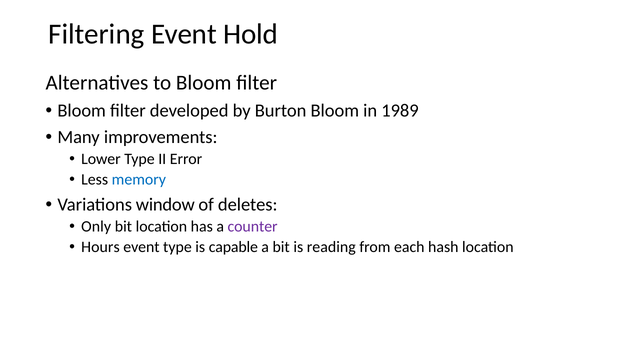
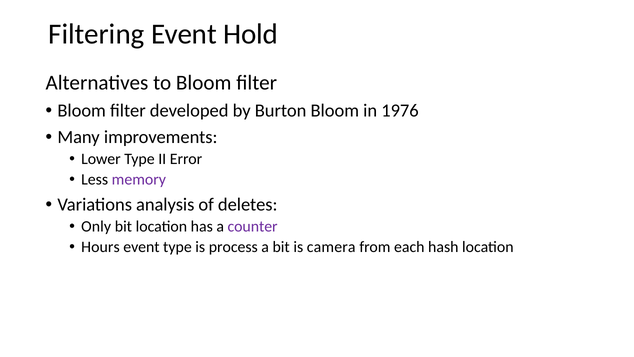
1989: 1989 -> 1976
memory colour: blue -> purple
window: window -> analysis
capable: capable -> process
reading: reading -> camera
